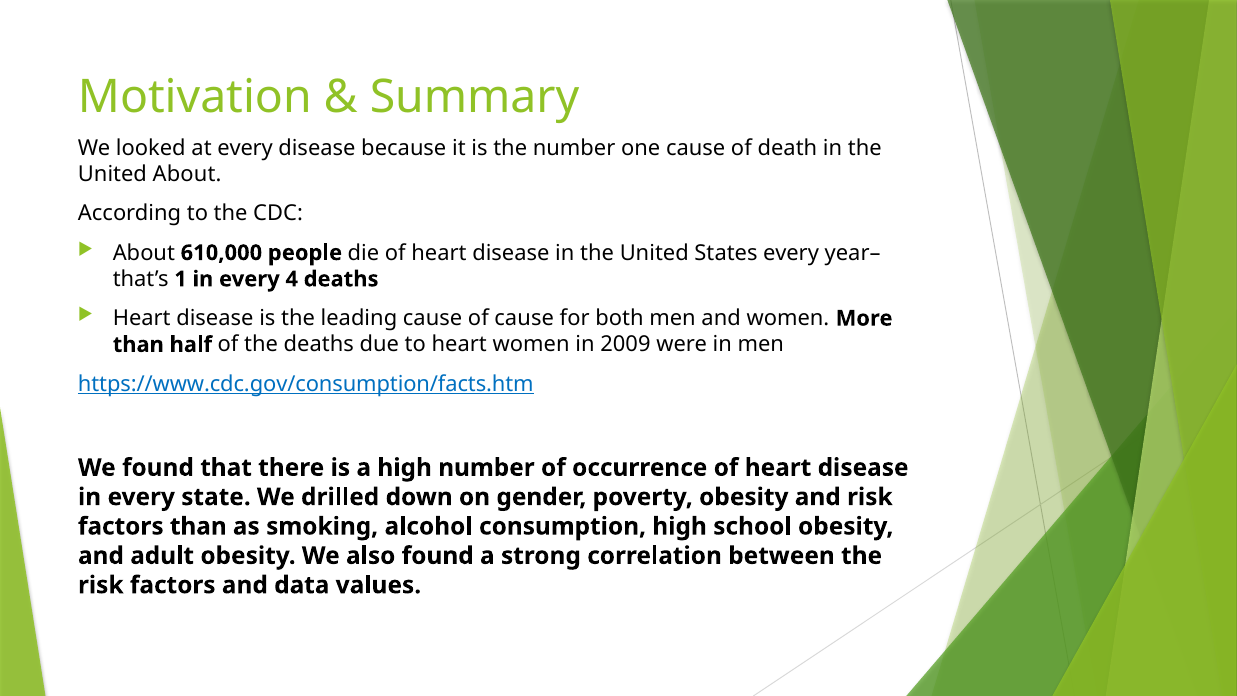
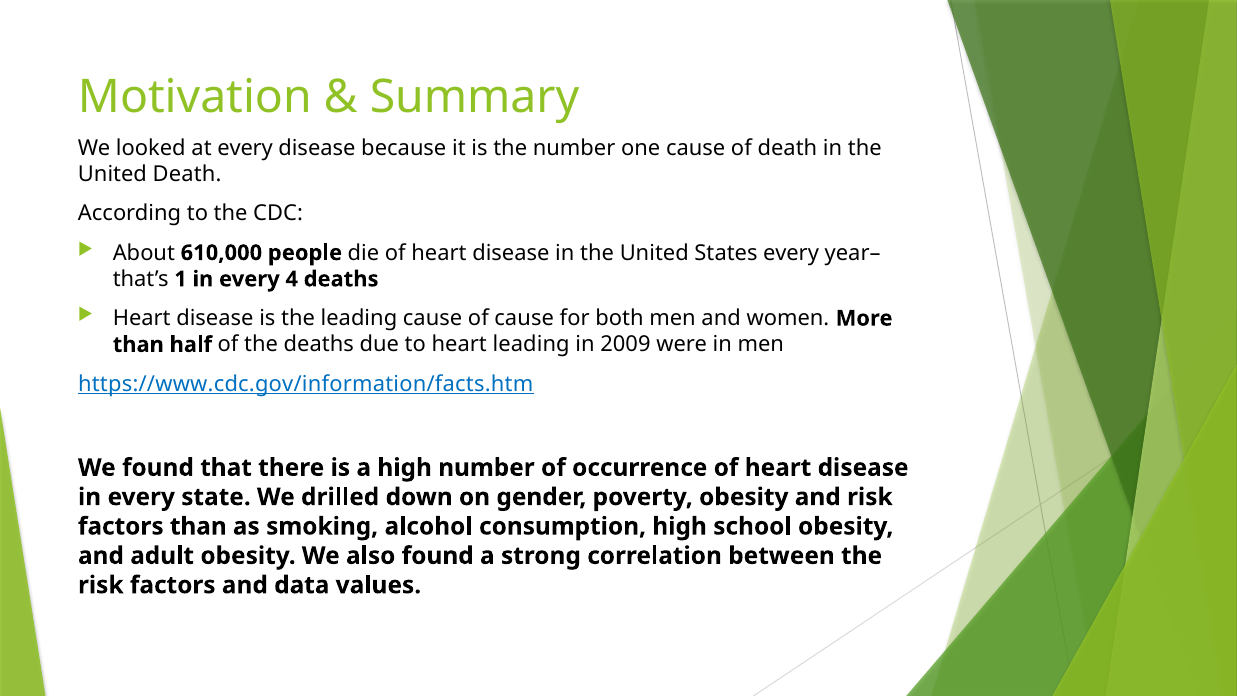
United About: About -> Death
heart women: women -> leading
https://www.cdc.gov/consumption/facts.htm: https://www.cdc.gov/consumption/facts.htm -> https://www.cdc.gov/information/facts.htm
